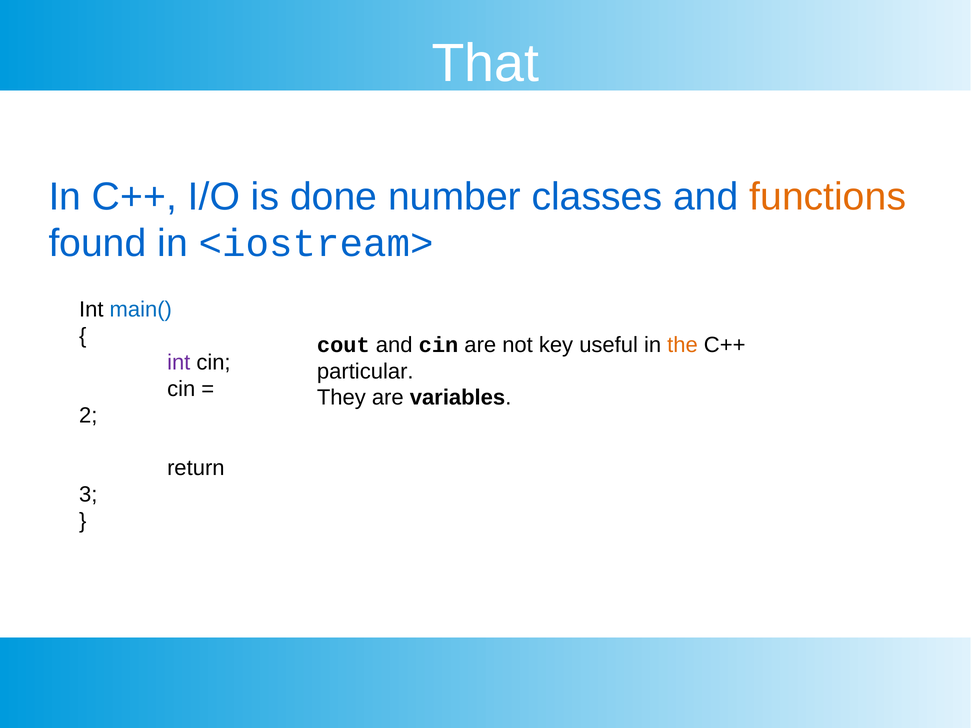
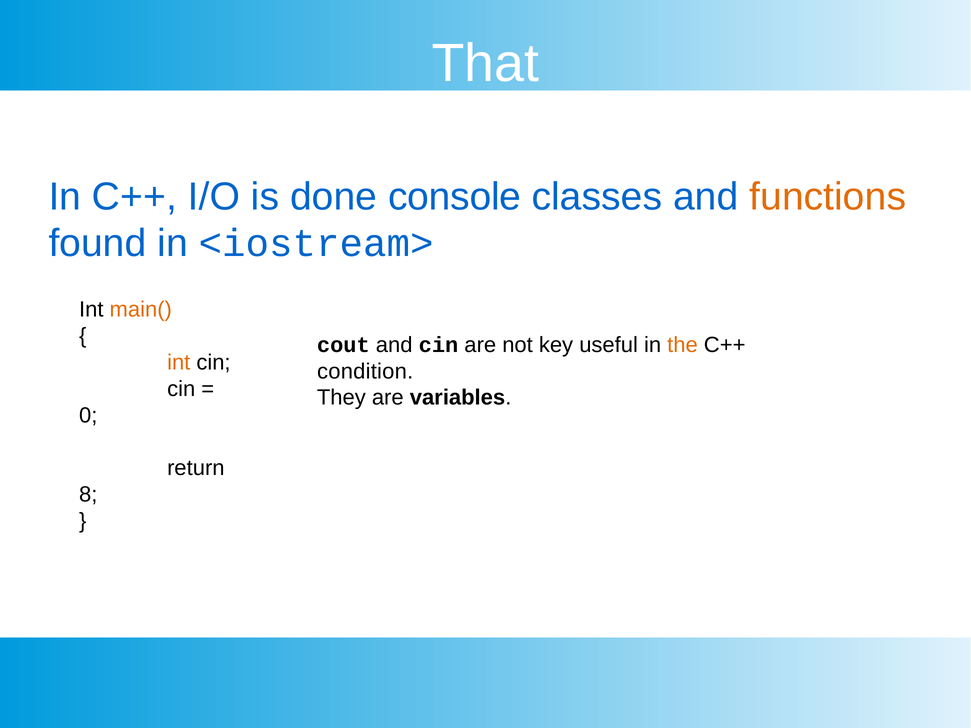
number: number -> console
main( colour: blue -> orange
int at (179, 363) colour: purple -> orange
particular: particular -> condition
2: 2 -> 0
3: 3 -> 8
